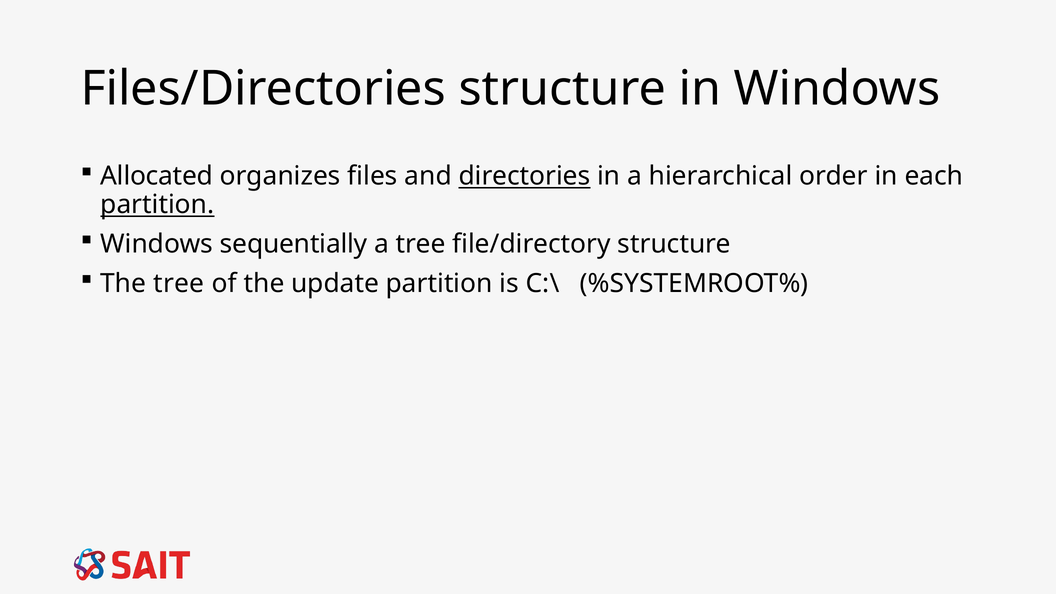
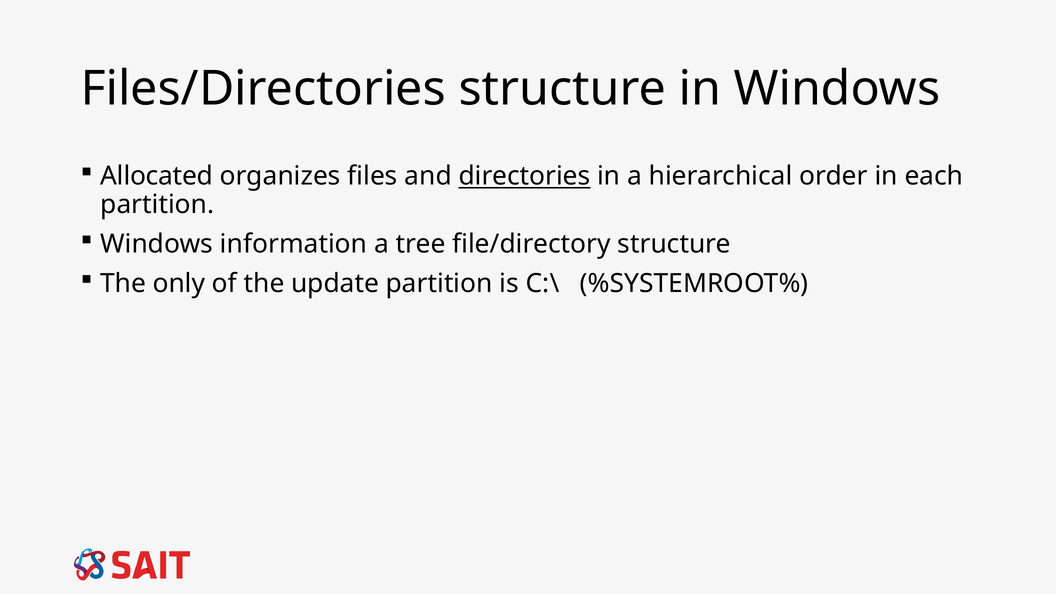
partition at (157, 205) underline: present -> none
sequentially: sequentially -> information
The tree: tree -> only
